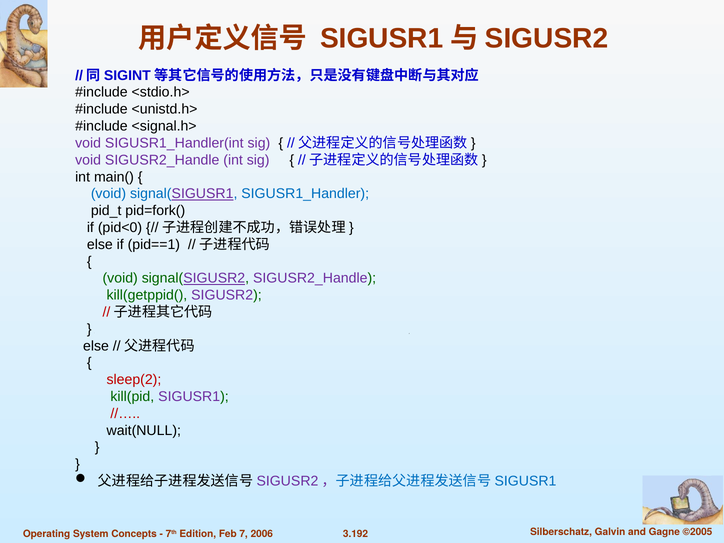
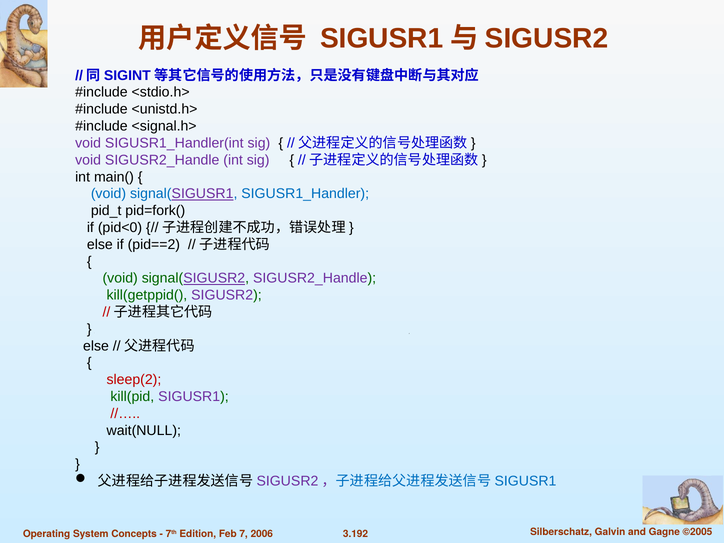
pid==1: pid==1 -> pid==2
